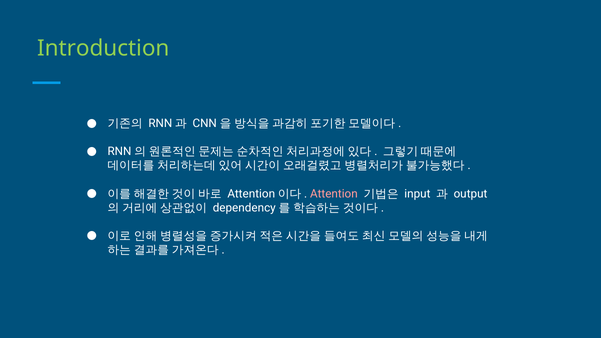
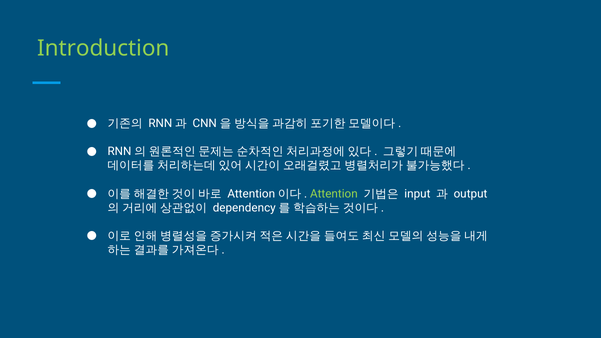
Attention colour: pink -> light green
